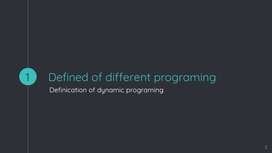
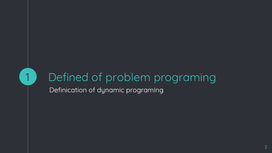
different: different -> problem
